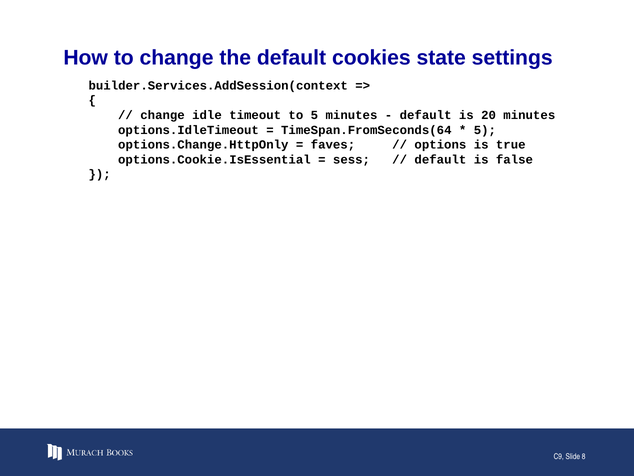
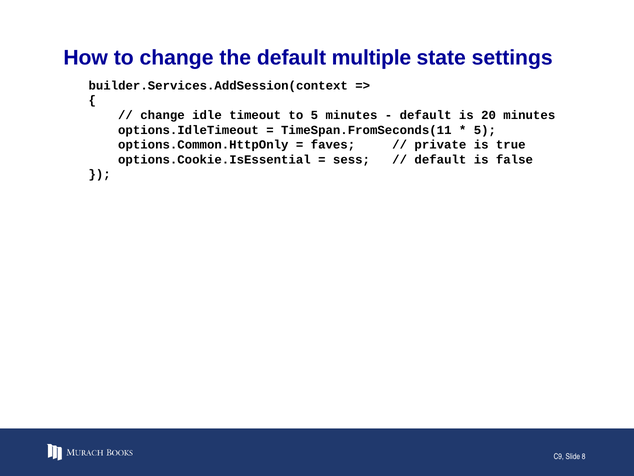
cookies: cookies -> multiple
TimeSpan.FromSeconds(64: TimeSpan.FromSeconds(64 -> TimeSpan.FromSeconds(11
options.Change.HttpOnly: options.Change.HttpOnly -> options.Common.HttpOnly
options: options -> private
